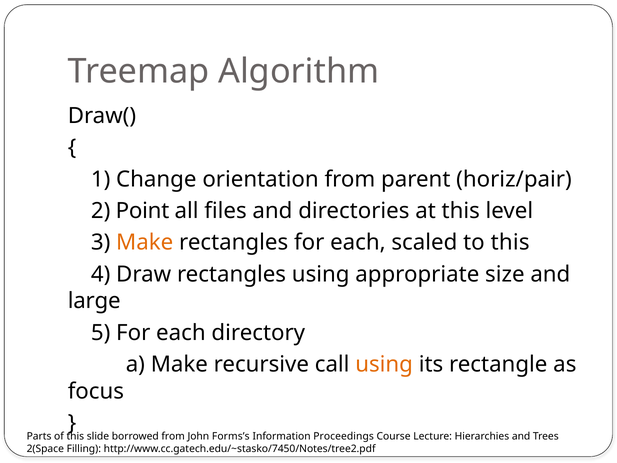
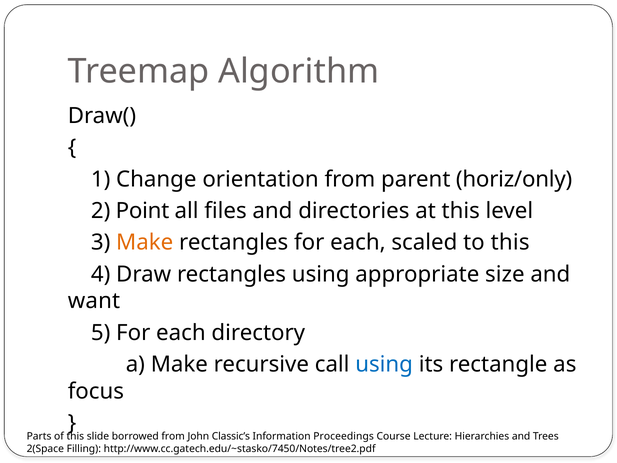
horiz/pair: horiz/pair -> horiz/only
large: large -> want
using at (384, 364) colour: orange -> blue
Forms’s: Forms’s -> Classic’s
